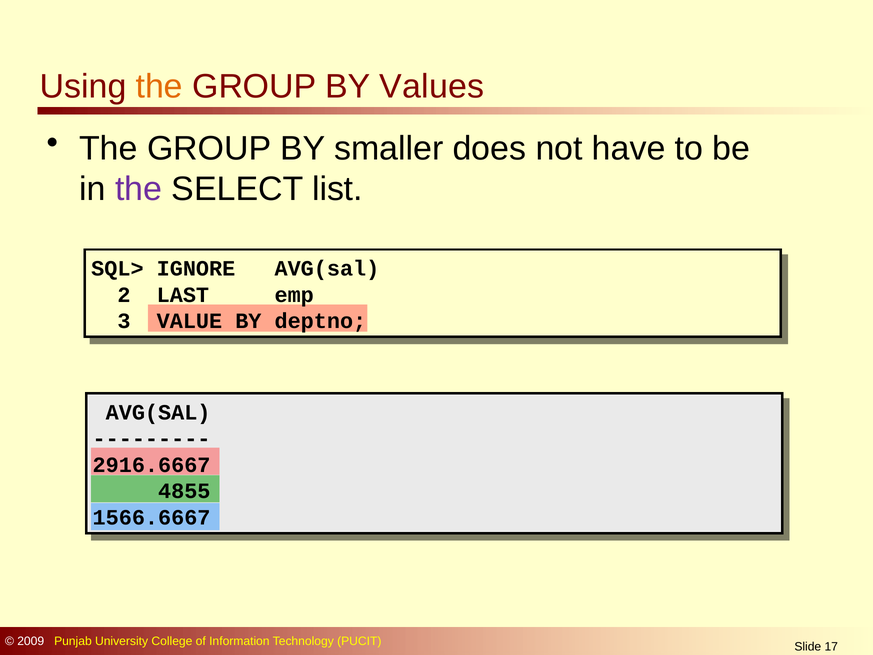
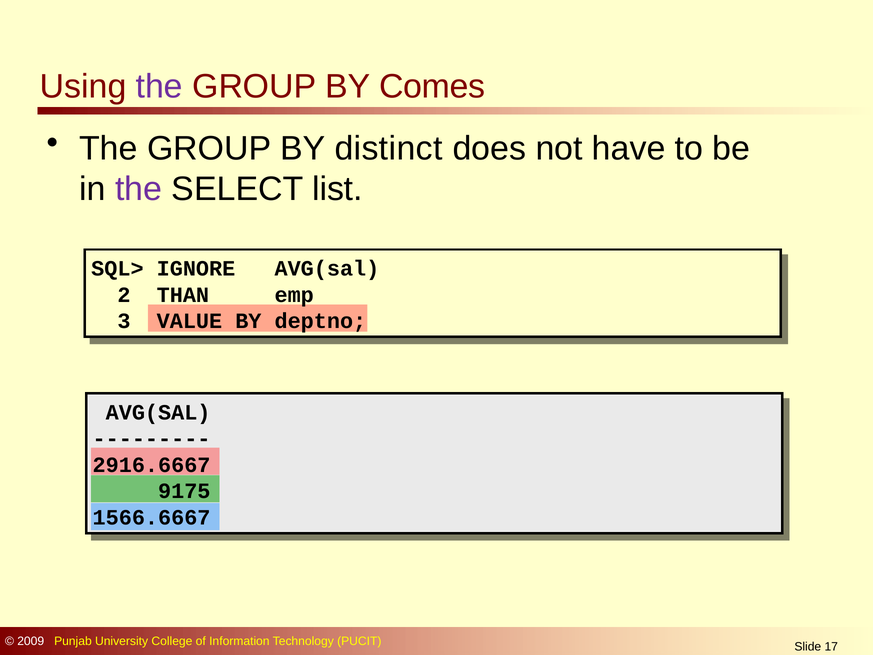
the at (159, 86) colour: orange -> purple
Values: Values -> Comes
smaller: smaller -> distinct
LAST: LAST -> THAN
4855: 4855 -> 9175
